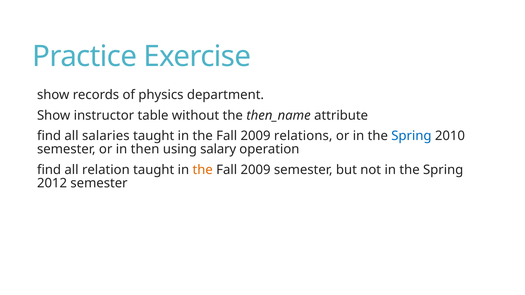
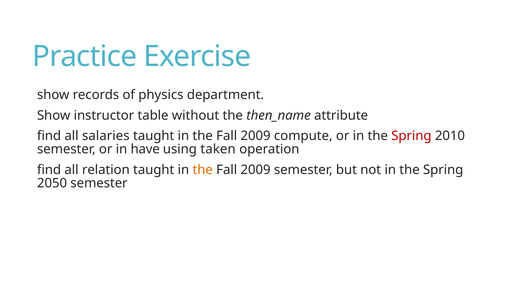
relations: relations -> compute
Spring at (411, 136) colour: blue -> red
then: then -> have
salary: salary -> taken
2012: 2012 -> 2050
